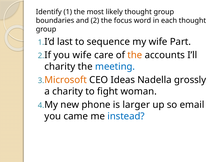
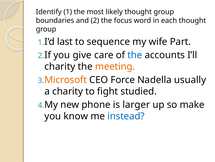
you wife: wife -> give
the at (135, 55) colour: orange -> blue
meeting colour: blue -> orange
Ideas: Ideas -> Force
grossly: grossly -> usually
woman: woman -> studied
email: email -> make
came: came -> know
